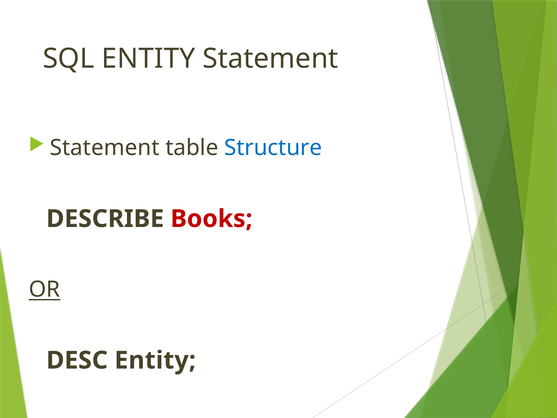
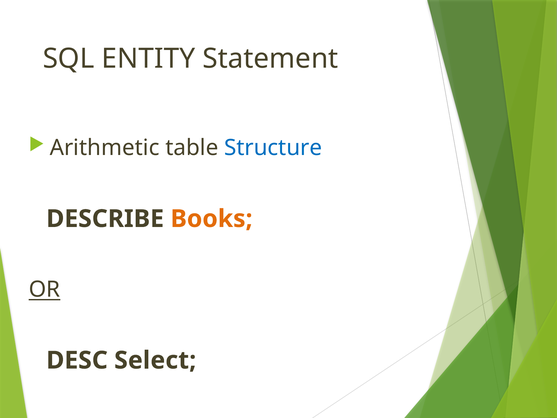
Statement at (105, 148): Statement -> Arithmetic
Books colour: red -> orange
DESC Entity: Entity -> Select
